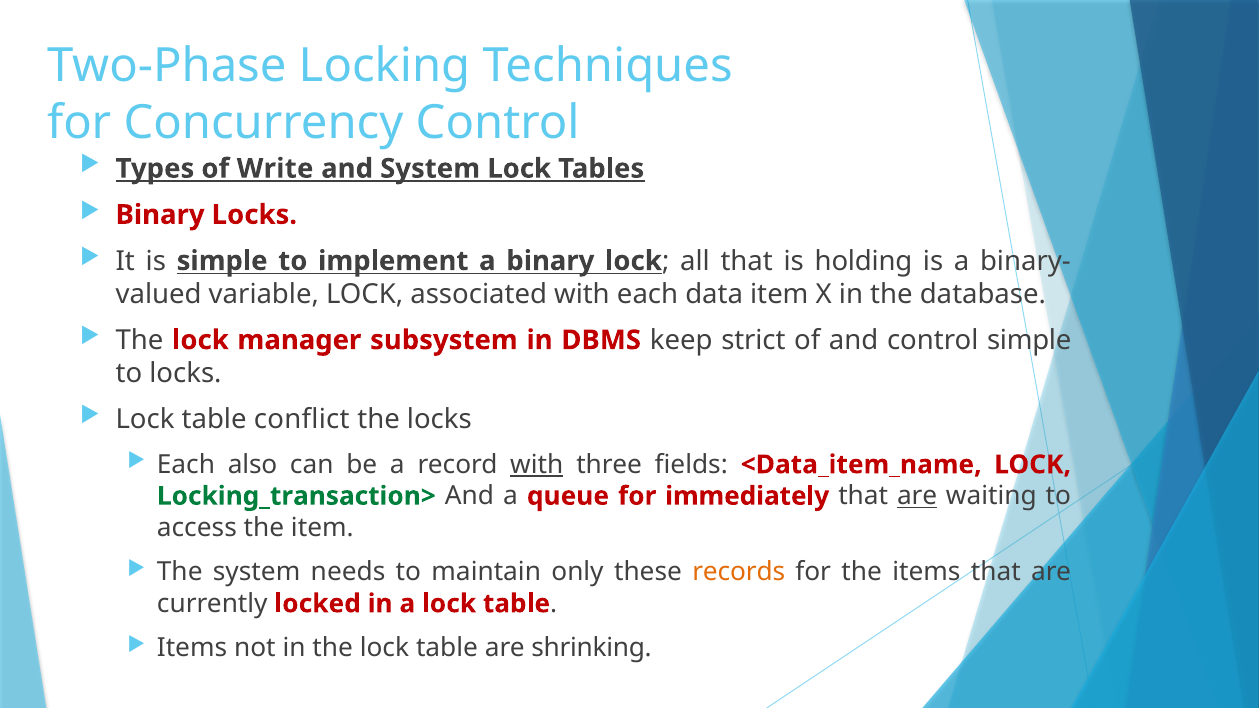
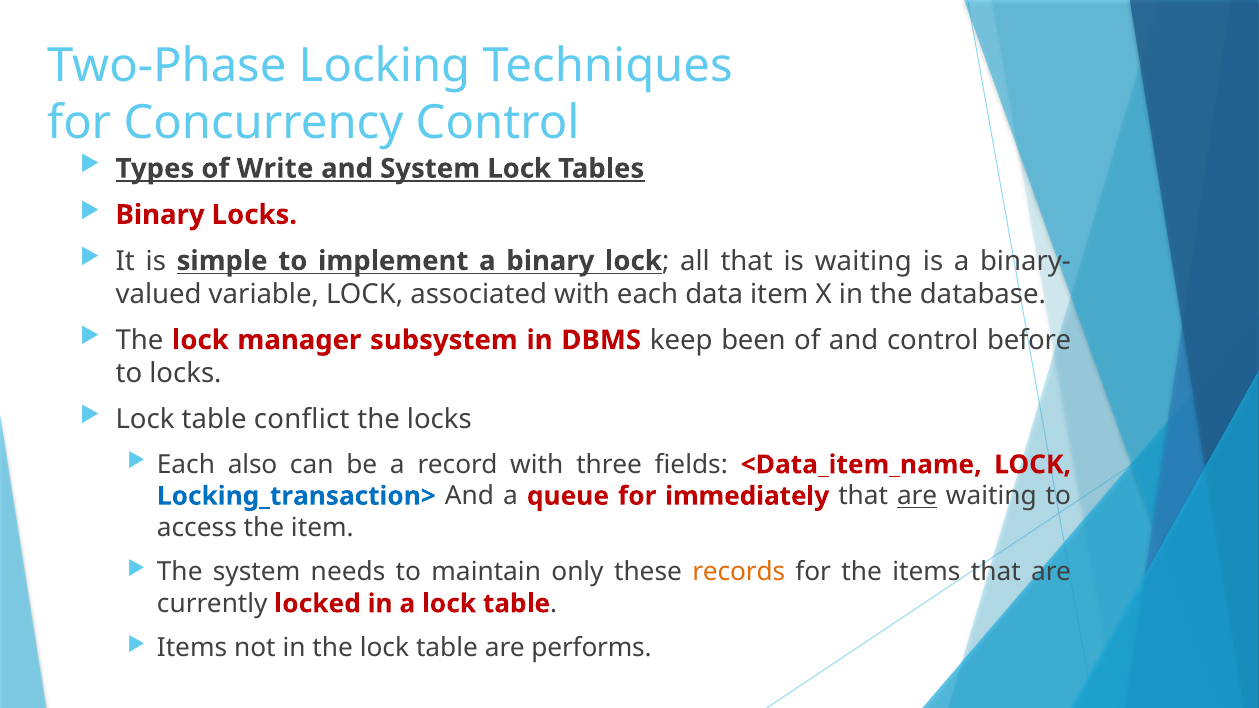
is holding: holding -> waiting
strict: strict -> been
control simple: simple -> before
with at (537, 465) underline: present -> none
Locking_transaction> colour: green -> blue
shrinking: shrinking -> performs
